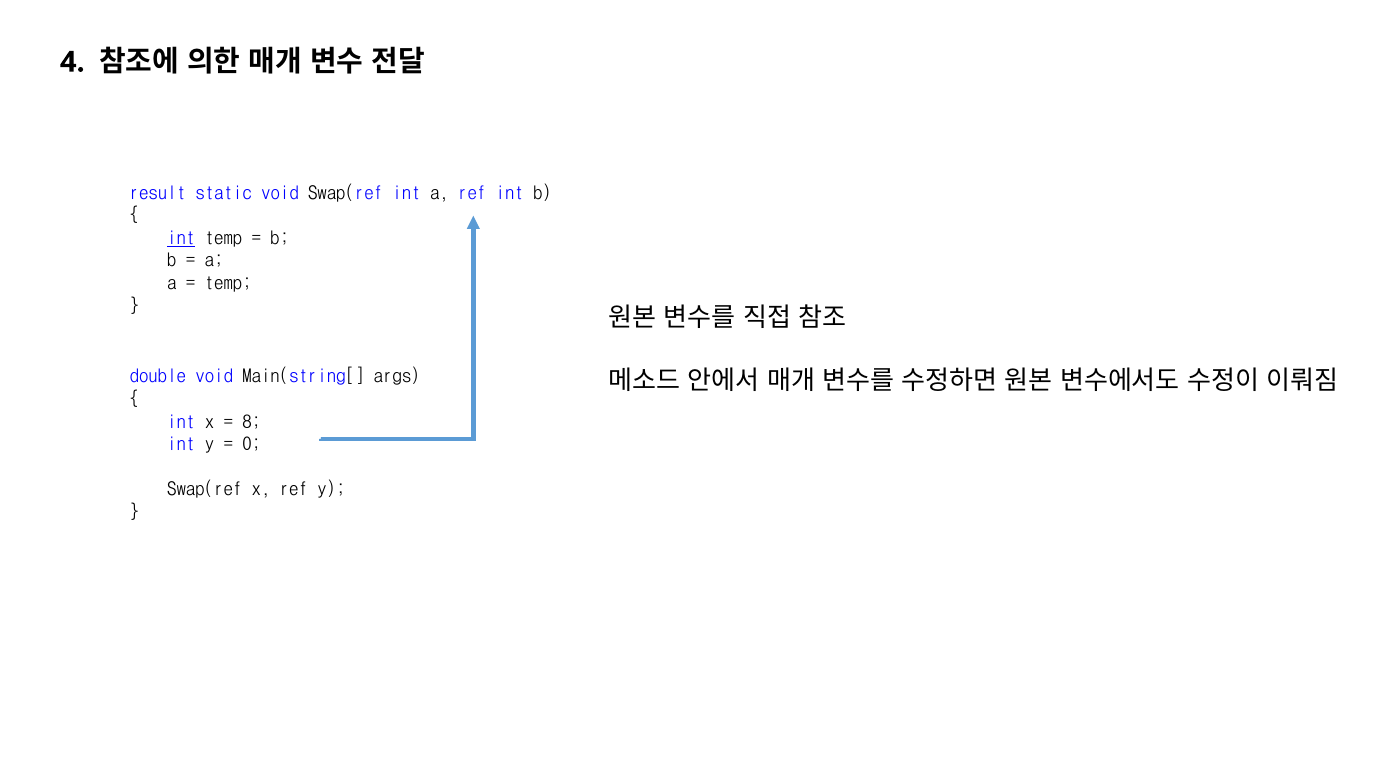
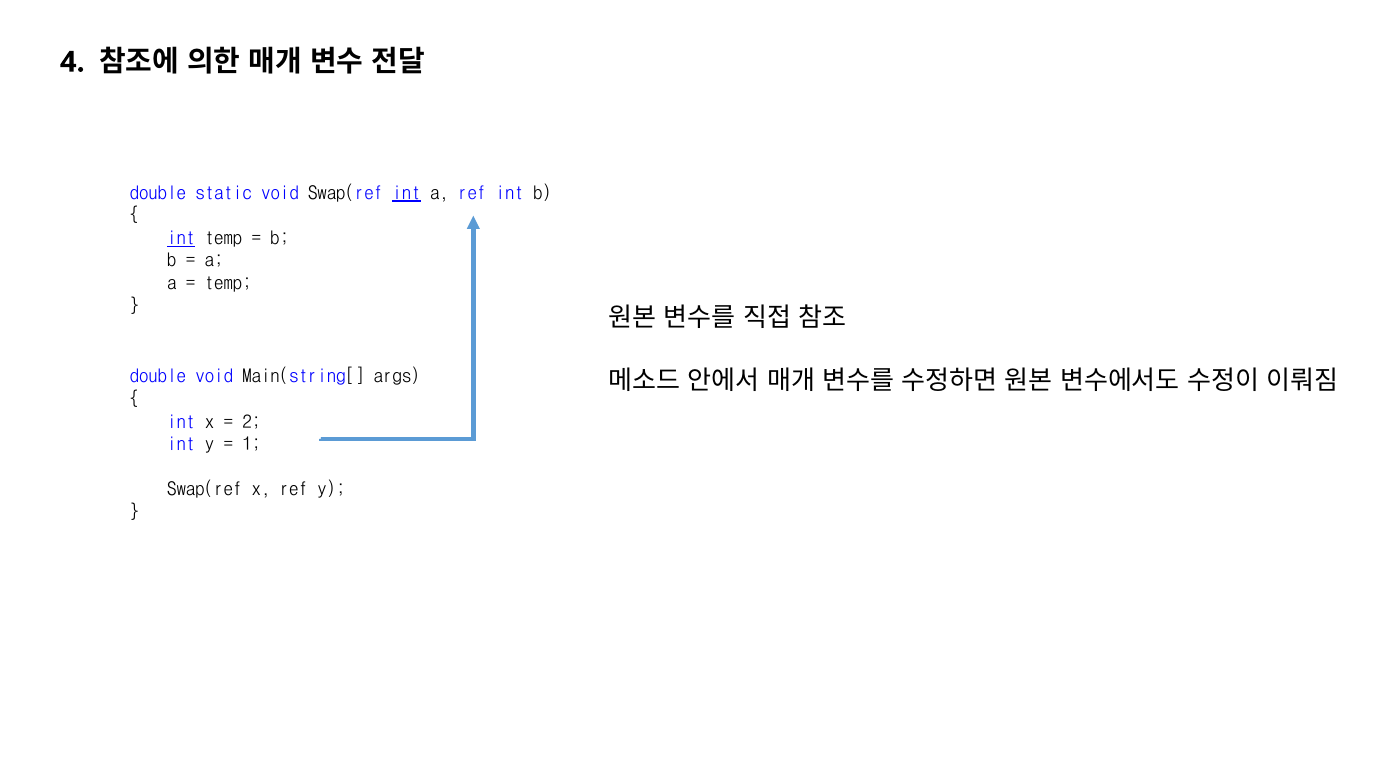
result at (158, 193): result -> double
int at (407, 193) underline: none -> present
8: 8 -> 2
0: 0 -> 1
